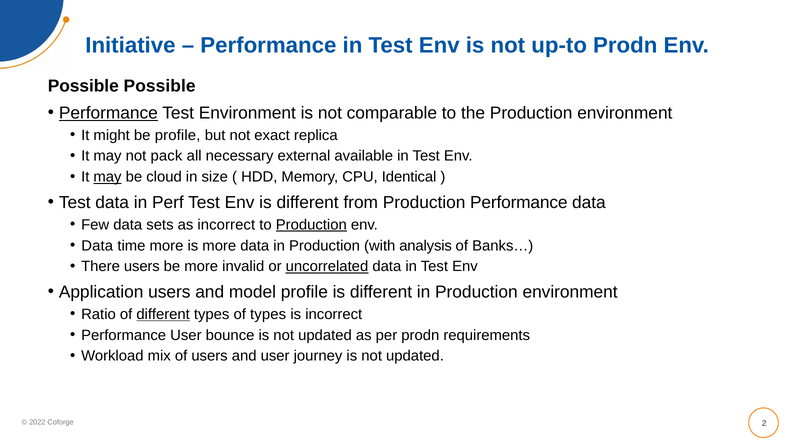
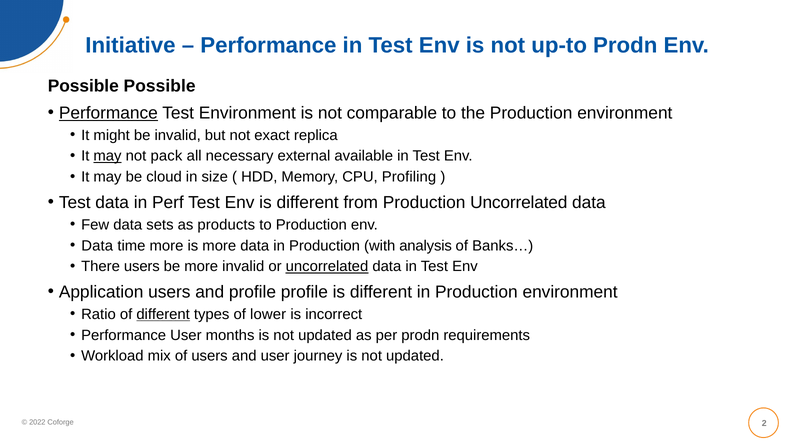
be profile: profile -> invalid
may at (108, 156) underline: none -> present
may at (108, 177) underline: present -> none
Identical: Identical -> Profiling
Production Performance: Performance -> Uncorrelated
as incorrect: incorrect -> products
Production at (311, 225) underline: present -> none
and model: model -> profile
of types: types -> lower
bounce: bounce -> months
